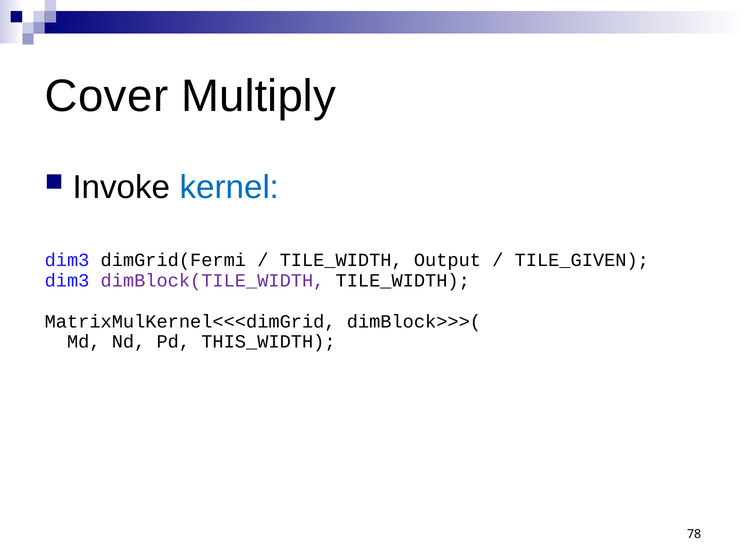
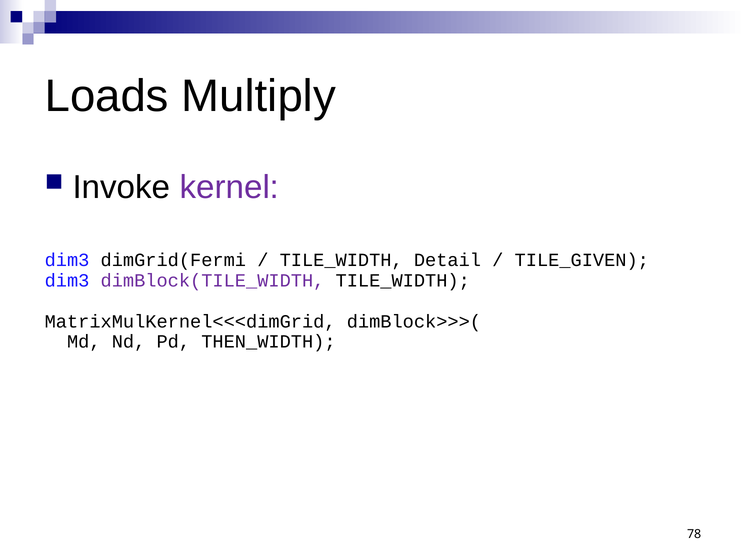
Cover: Cover -> Loads
kernel colour: blue -> purple
Output: Output -> Detail
THIS_WIDTH: THIS_WIDTH -> THEN_WIDTH
